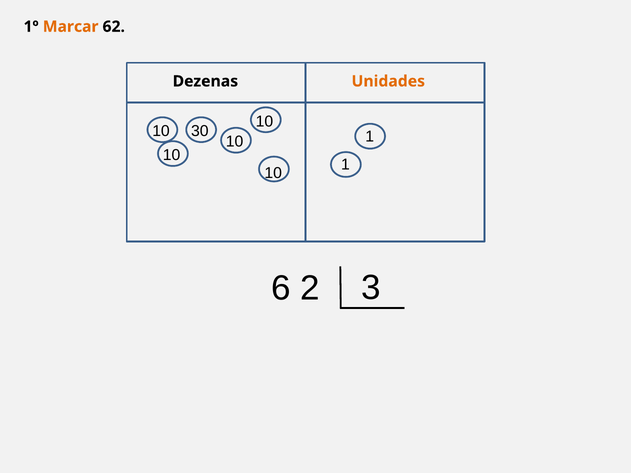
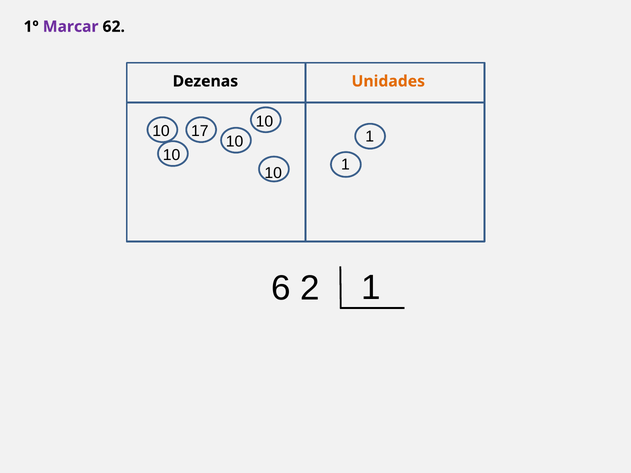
Marcar colour: orange -> purple
30: 30 -> 17
2 3: 3 -> 1
